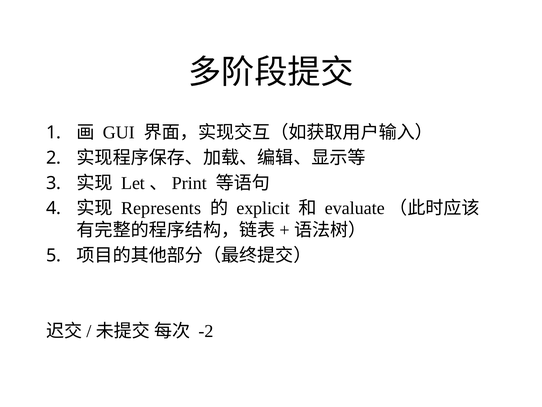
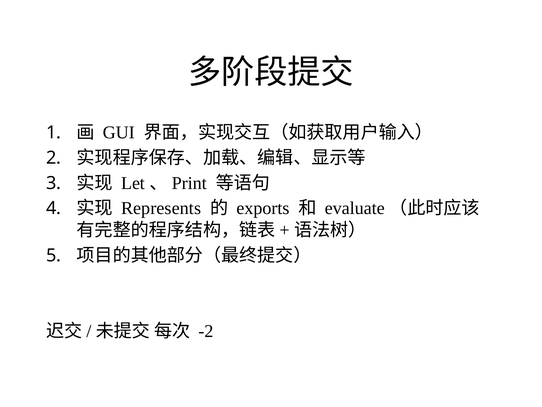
explicit: explicit -> exports
